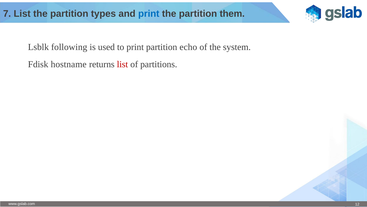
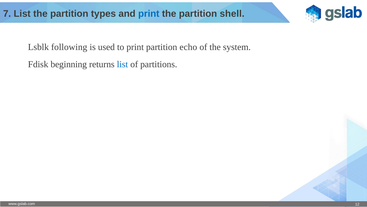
them: them -> shell
hostname: hostname -> beginning
list at (122, 64) colour: red -> blue
